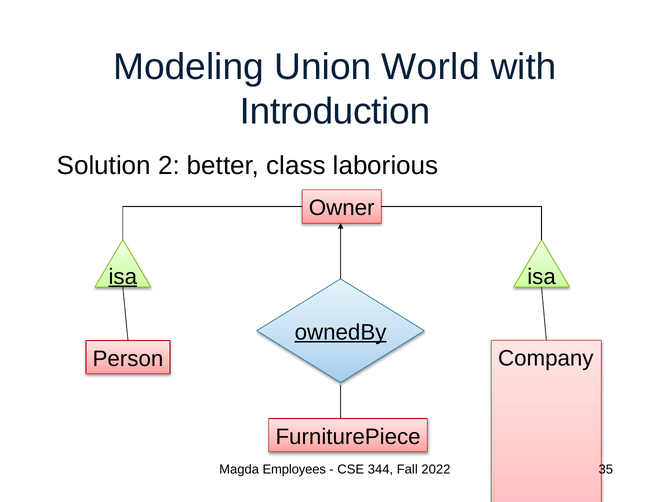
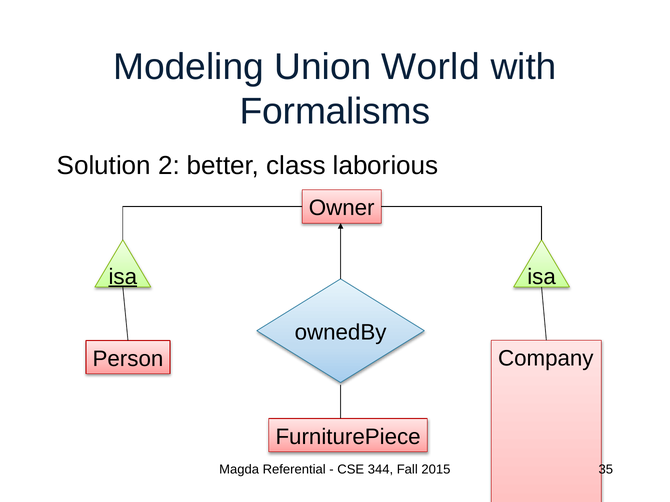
Introduction: Introduction -> Formalisms
ownedBy underline: present -> none
Employees: Employees -> Referential
2022: 2022 -> 2015
